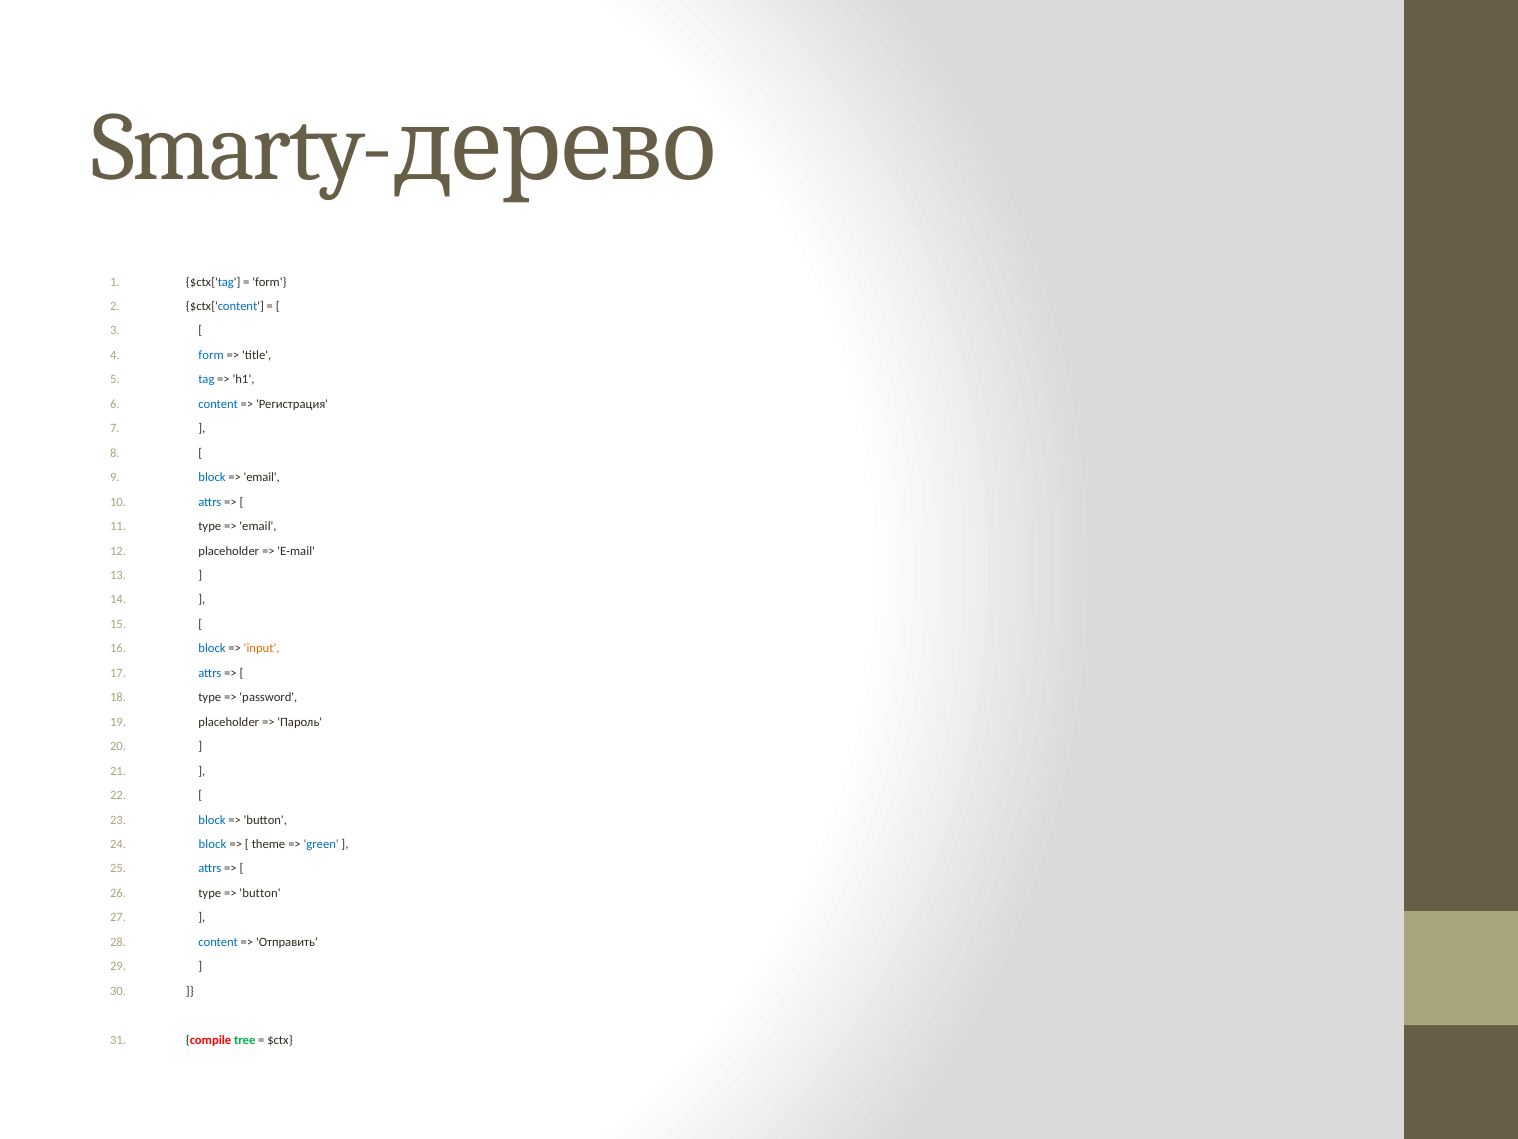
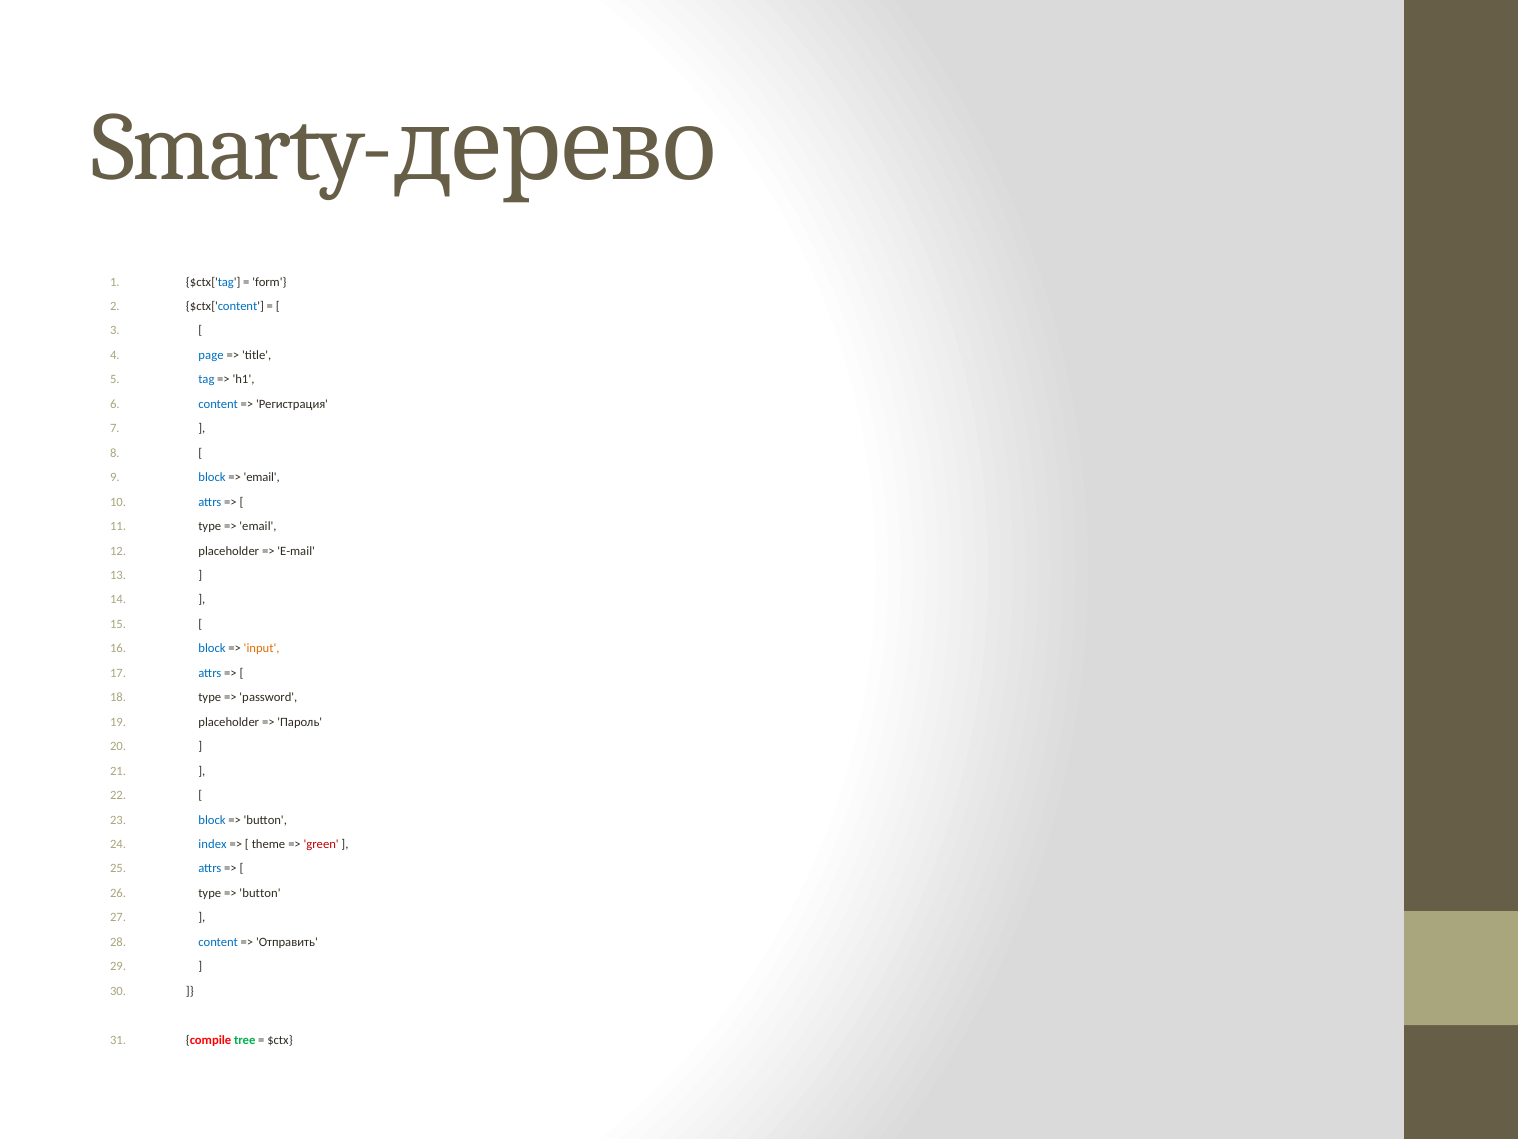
form at (211, 355): form -> page
block at (212, 844): block -> index
green colour: blue -> red
